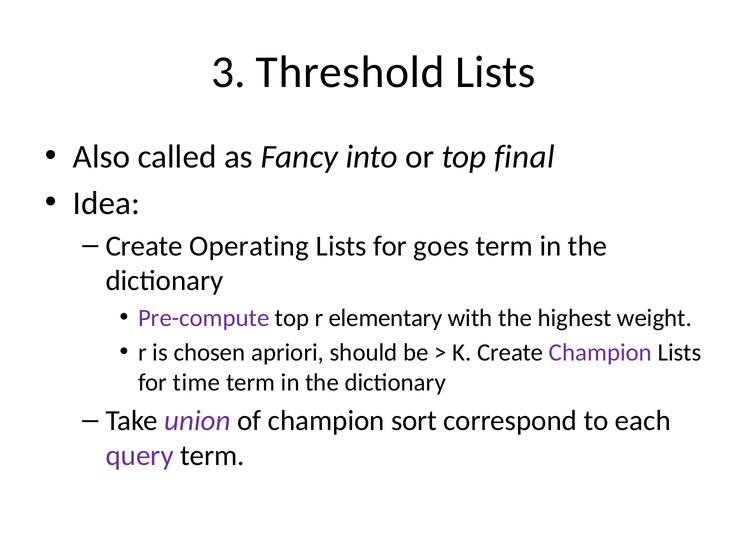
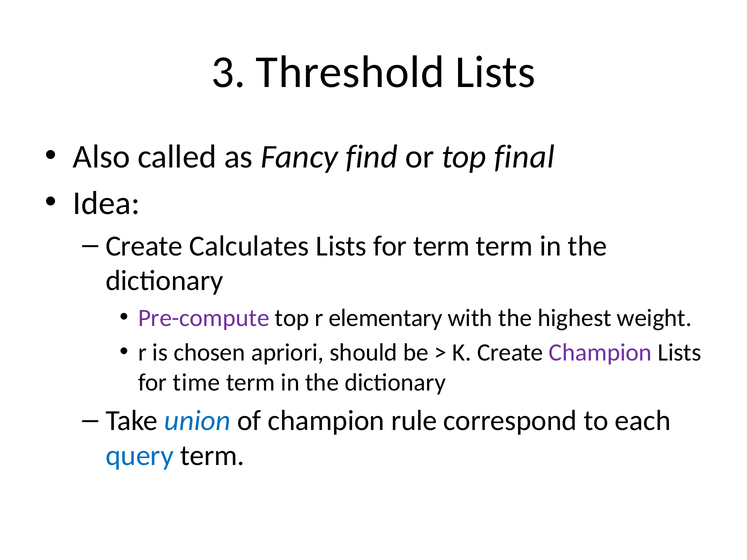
into: into -> find
Operating: Operating -> Calculates
for goes: goes -> term
union colour: purple -> blue
sort: sort -> rule
query colour: purple -> blue
